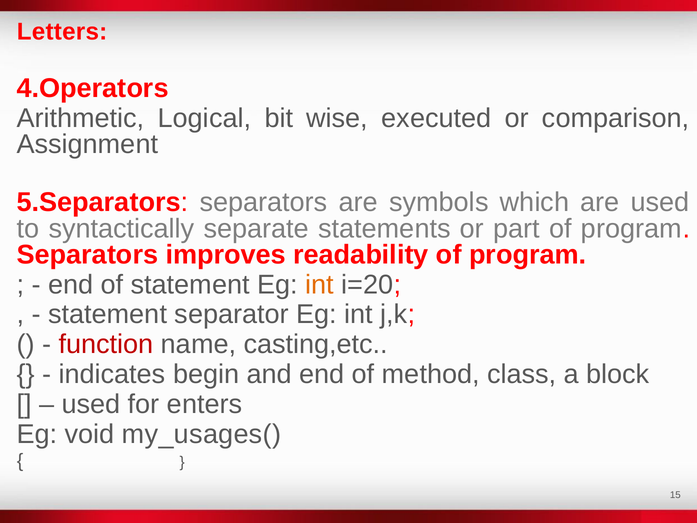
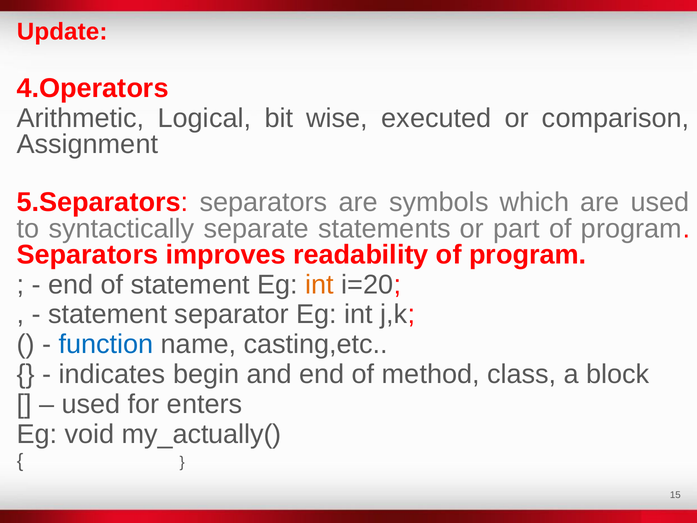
Letters: Letters -> Update
function colour: red -> blue
my_usages(: my_usages( -> my_actually(
